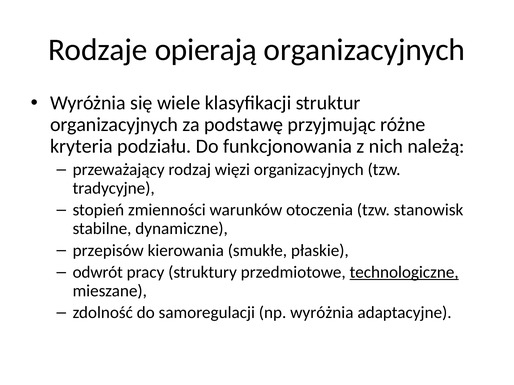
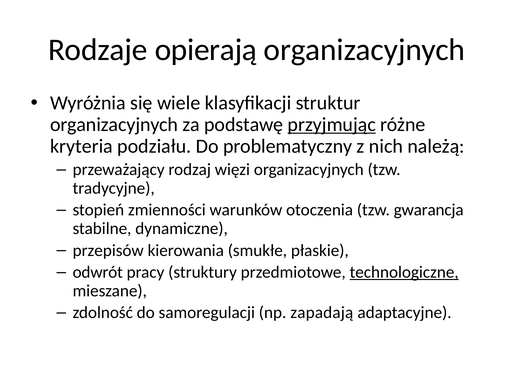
przyjmując underline: none -> present
funkcjonowania: funkcjonowania -> problematyczny
stanowisk: stanowisk -> gwarancja
np wyróżnia: wyróżnia -> zapadają
